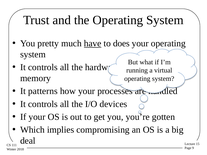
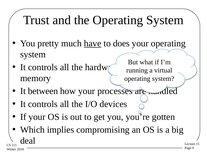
patterns: patterns -> between
